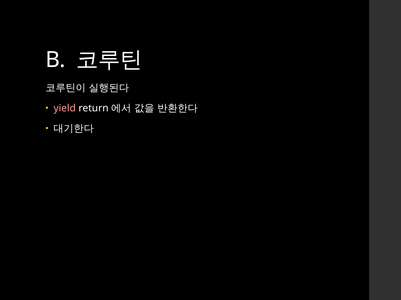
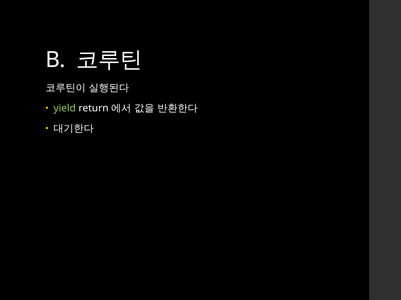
yield colour: pink -> light green
